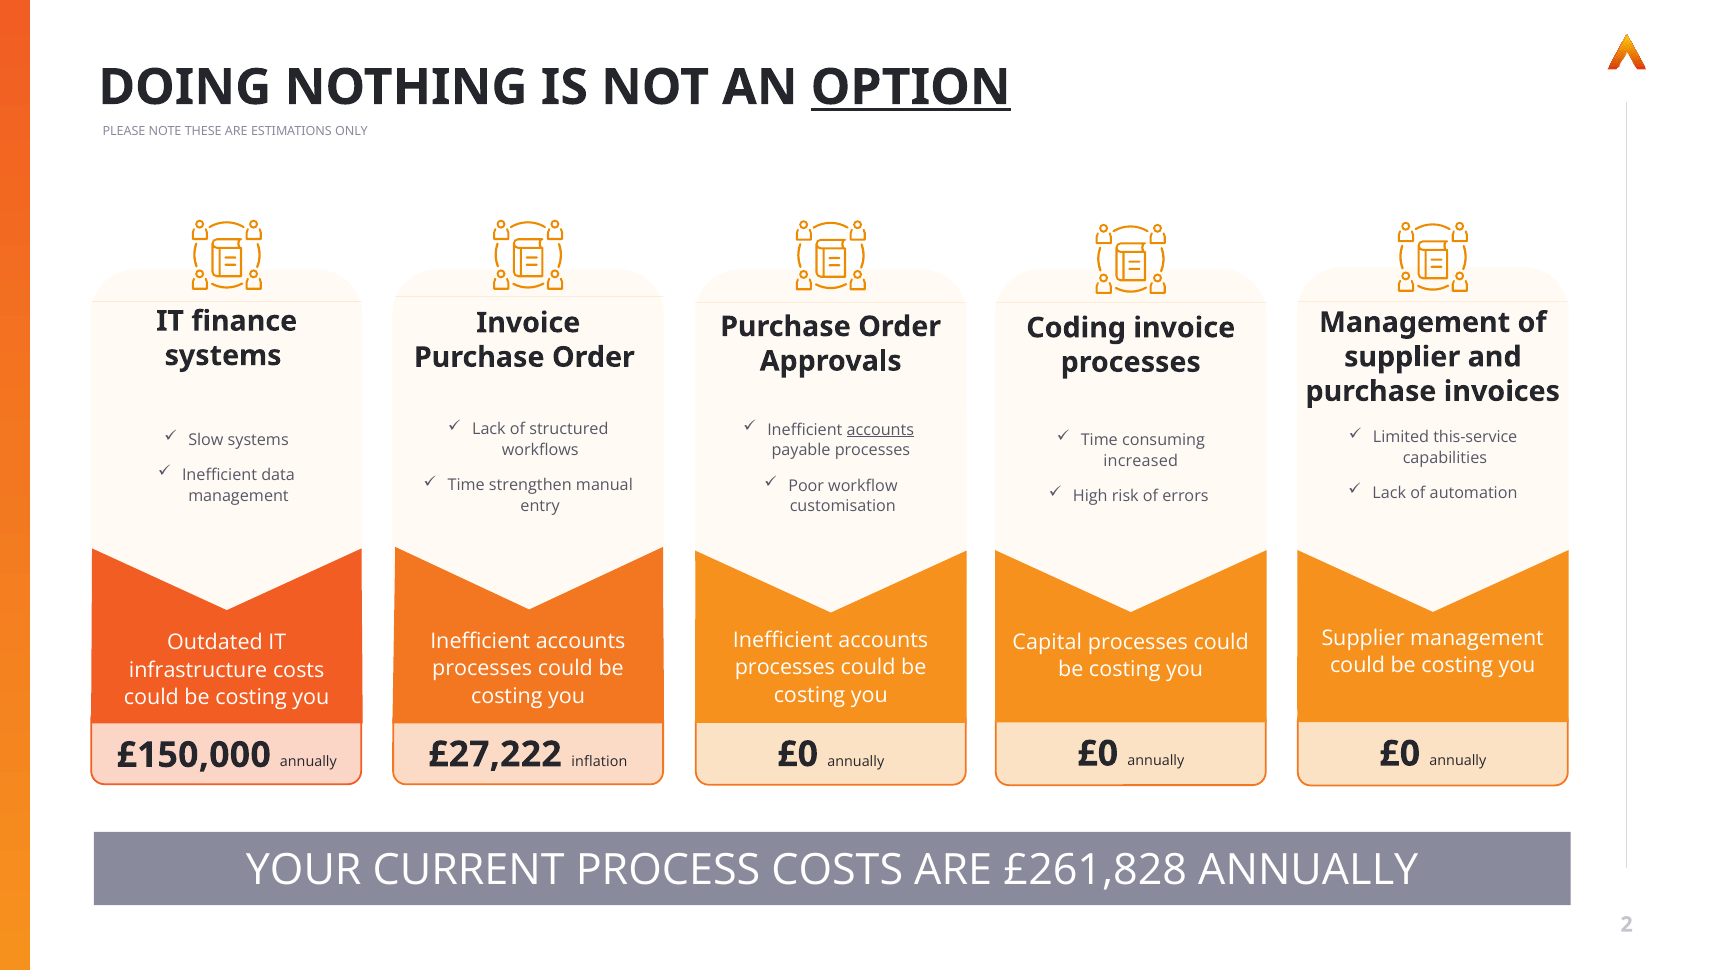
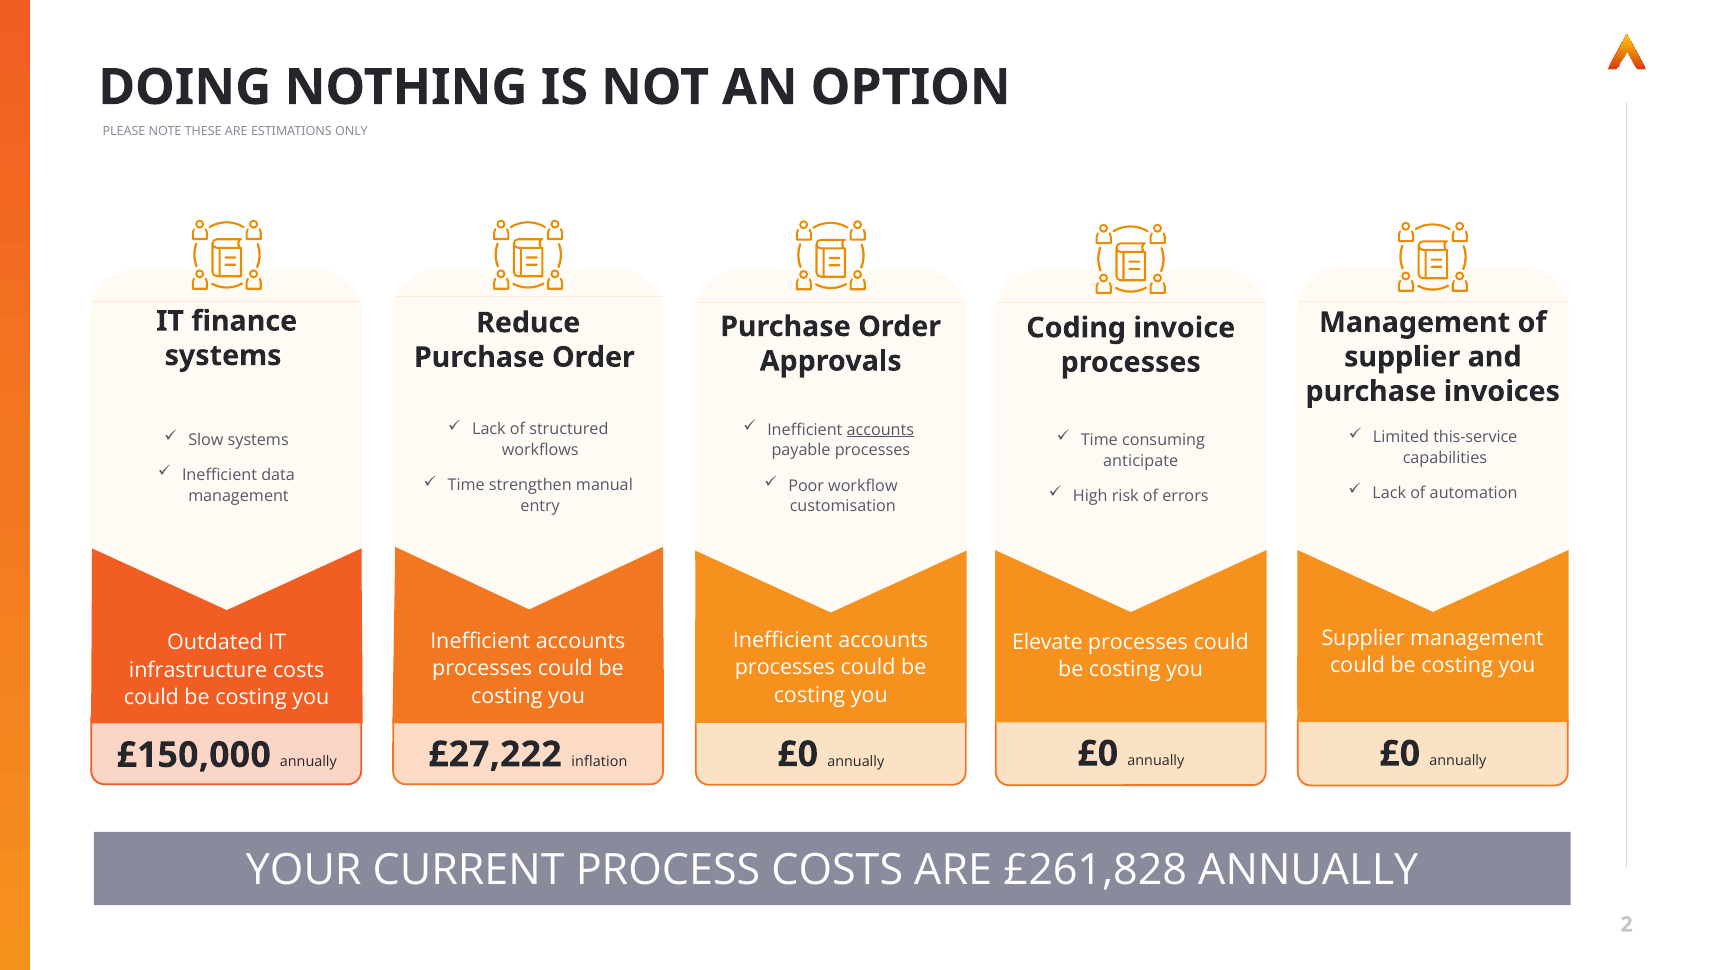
OPTION underline: present -> none
Invoice at (528, 323): Invoice -> Reduce
increased: increased -> anticipate
Capital: Capital -> Elevate
